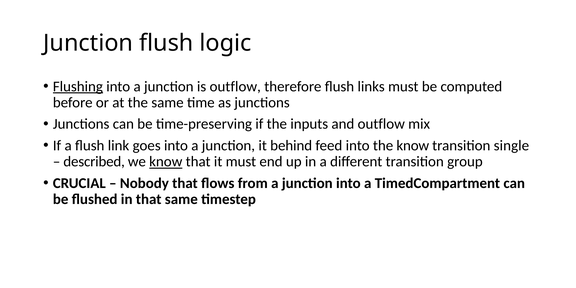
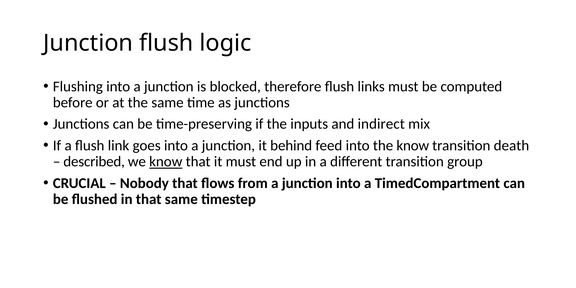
Flushing underline: present -> none
is outflow: outflow -> blocked
and outflow: outflow -> indirect
single: single -> death
